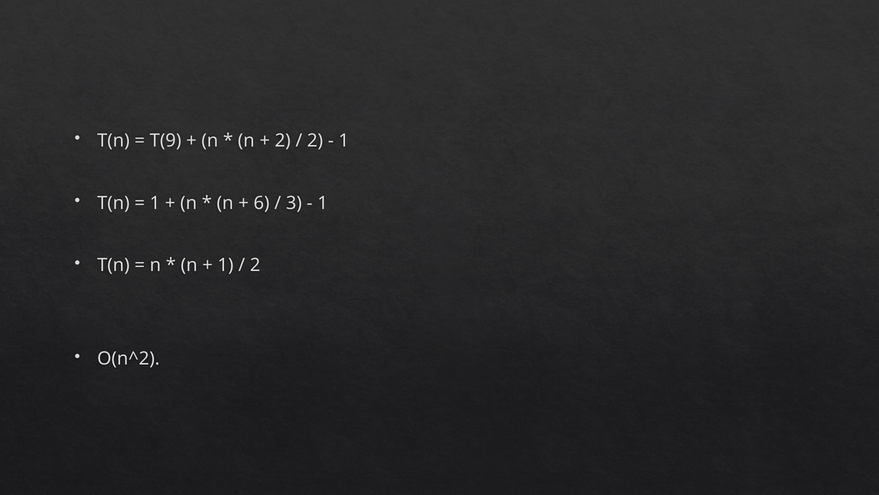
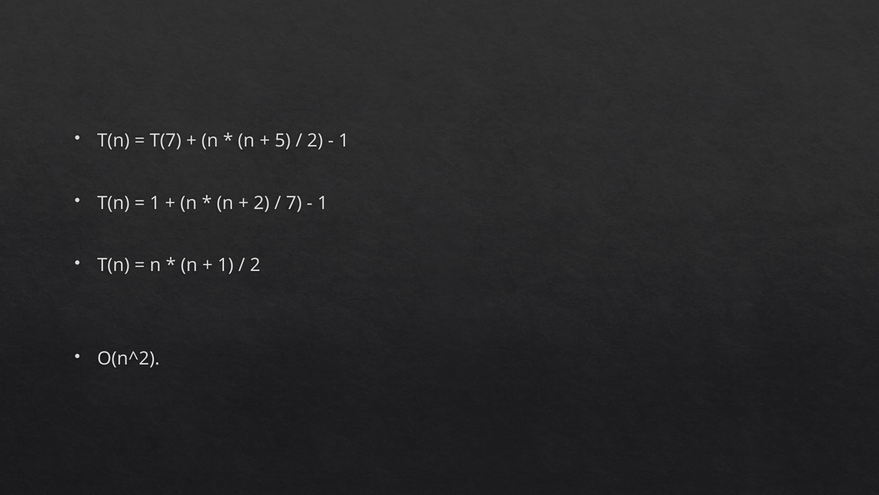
T(9: T(9 -> T(7
2 at (283, 140): 2 -> 5
6 at (262, 203): 6 -> 2
3: 3 -> 7
